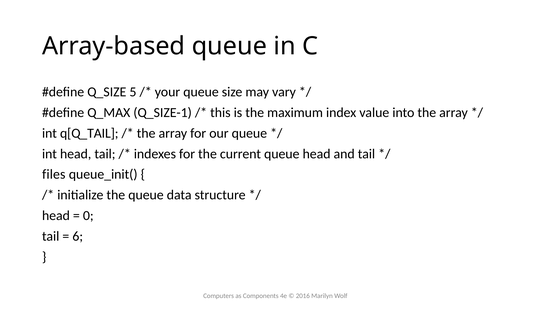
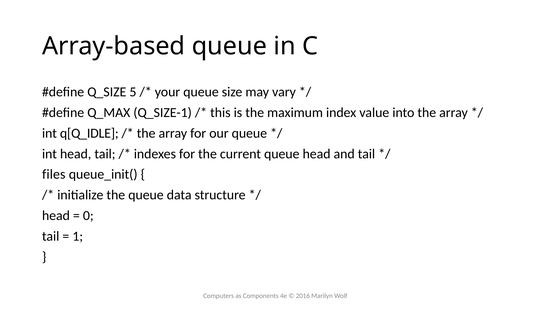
q[Q_TAIL: q[Q_TAIL -> q[Q_IDLE
6: 6 -> 1
